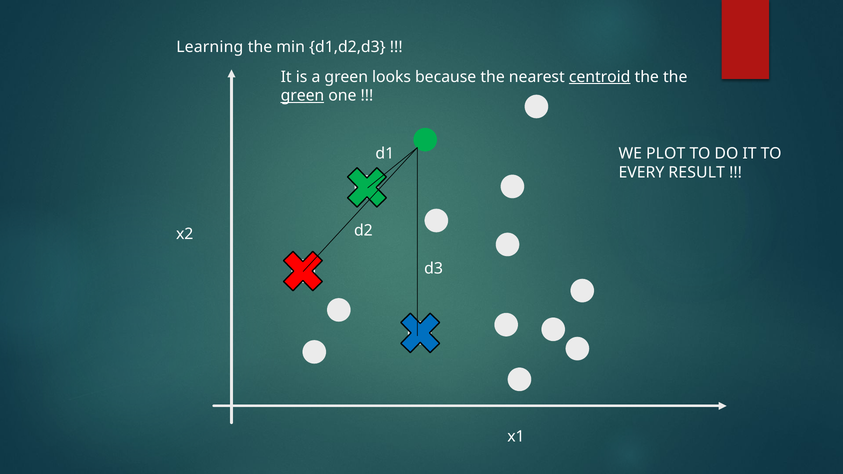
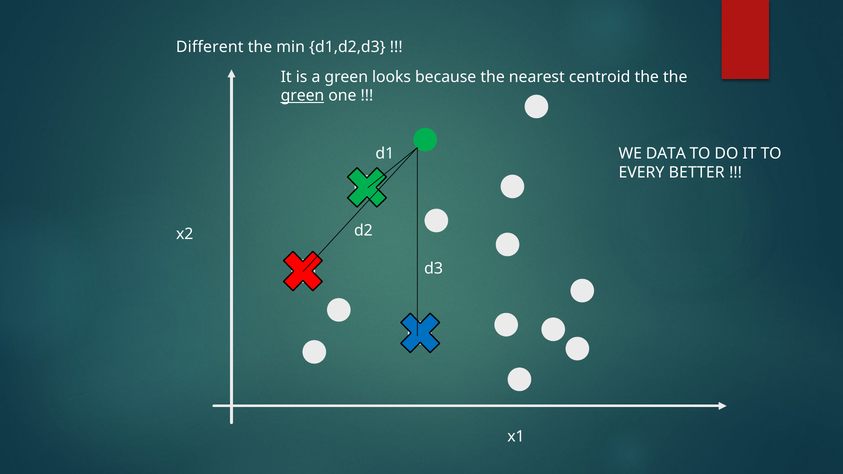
Learning: Learning -> Different
centroid underline: present -> none
PLOT: PLOT -> DATA
RESULT: RESULT -> BETTER
